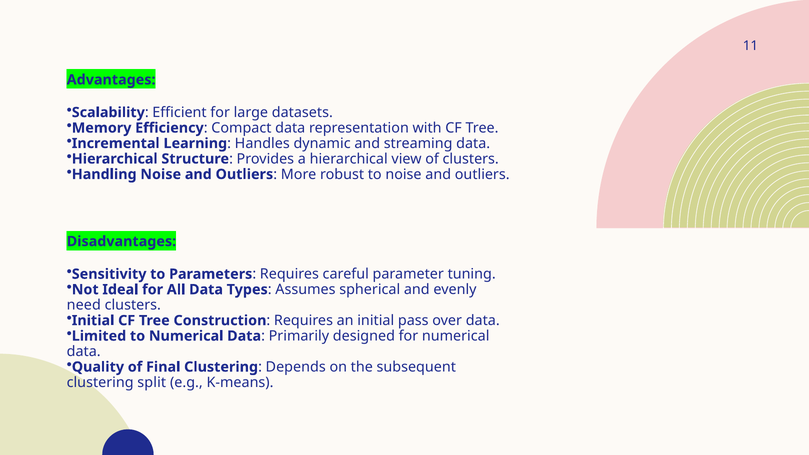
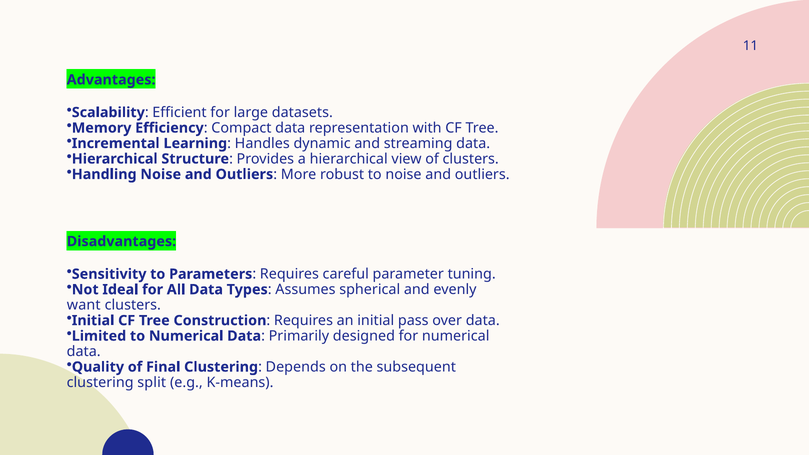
need: need -> want
